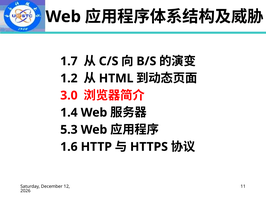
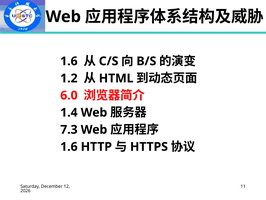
1.7 at (69, 61): 1.7 -> 1.6
3.0: 3.0 -> 6.0
5.3: 5.3 -> 7.3
